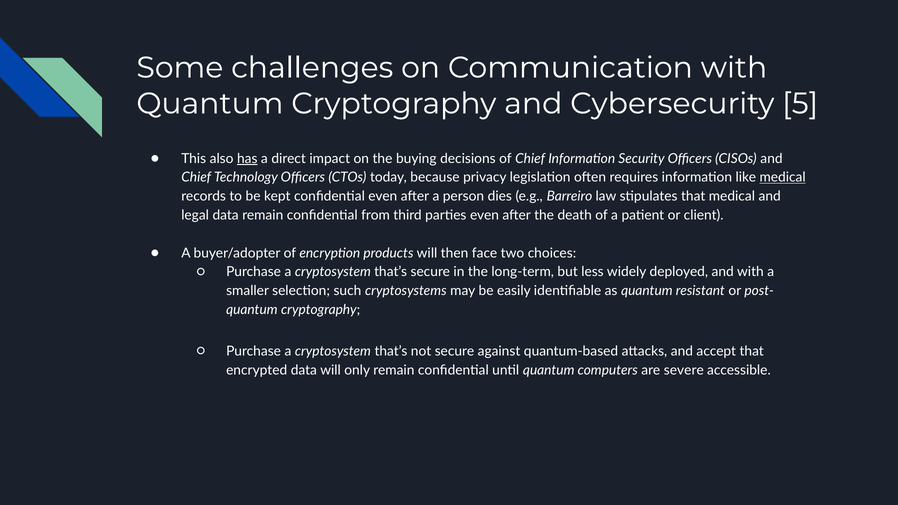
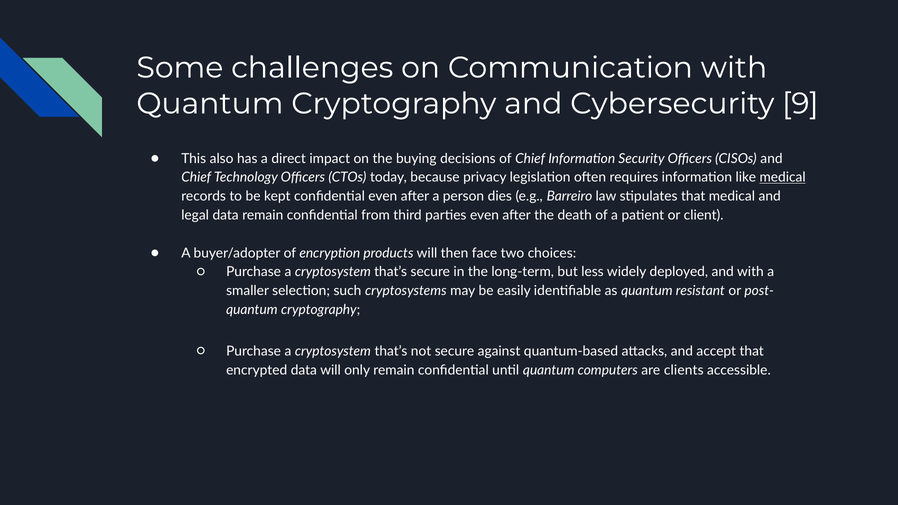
5: 5 -> 9
has underline: present -> none
severe: severe -> clients
